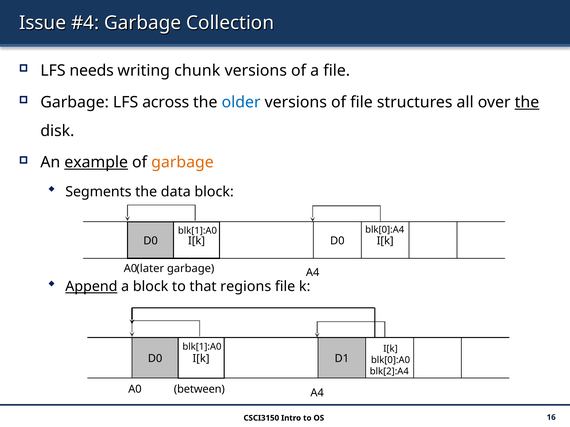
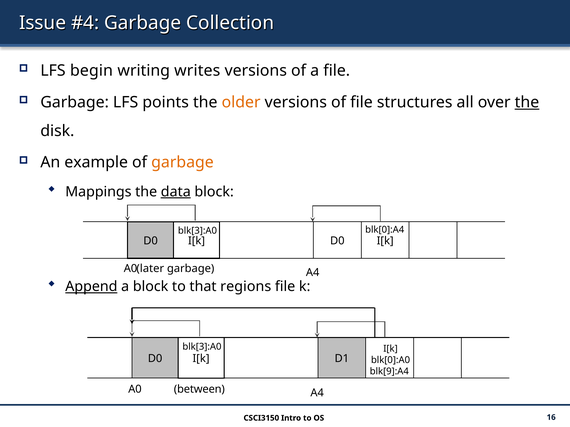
needs: needs -> begin
chunk: chunk -> writes
across: across -> points
older colour: blue -> orange
example underline: present -> none
Segments: Segments -> Mappings
data underline: none -> present
blk[1]:A0 at (197, 231): blk[1]:A0 -> blk[3]:A0
blk[1]:A0 at (202, 347): blk[1]:A0 -> blk[3]:A0
blk[2]:A4: blk[2]:A4 -> blk[9]:A4
